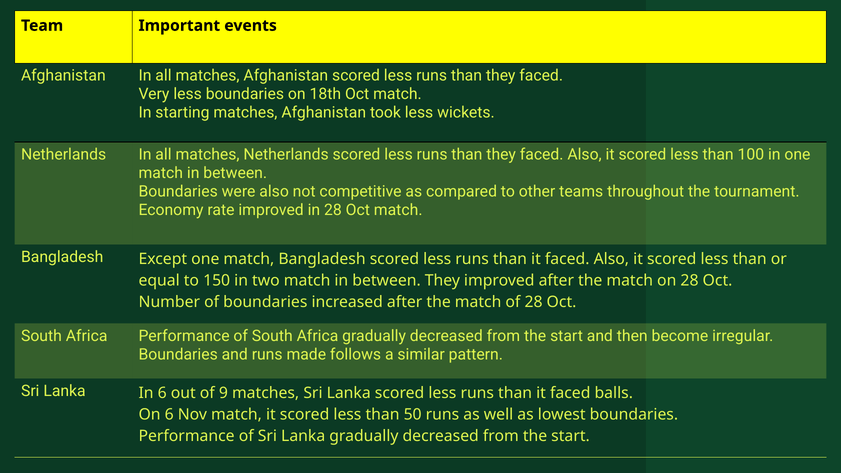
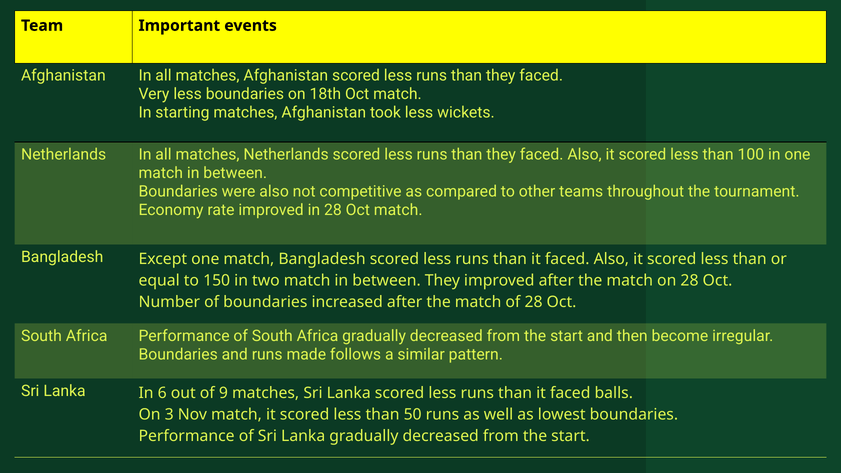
On 6: 6 -> 3
